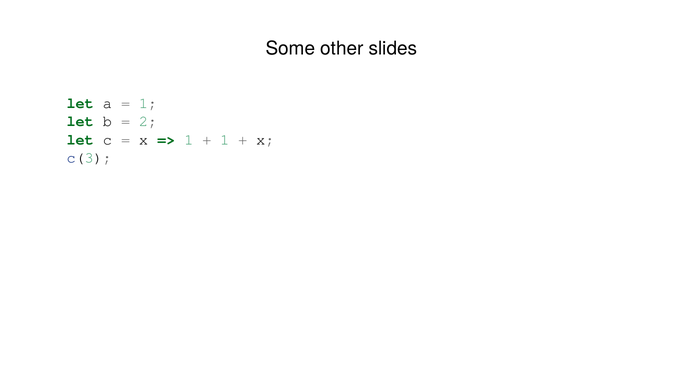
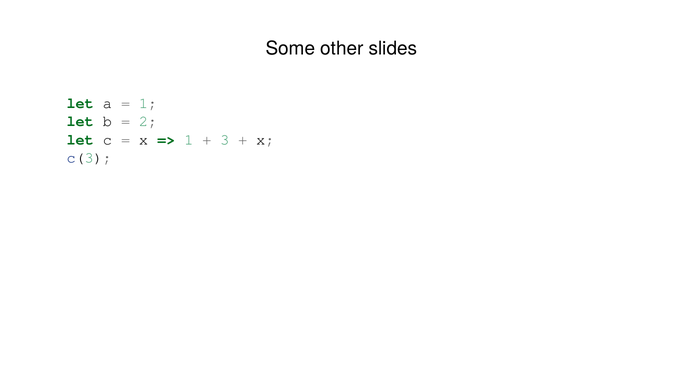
1 at (225, 140): 1 -> 3
